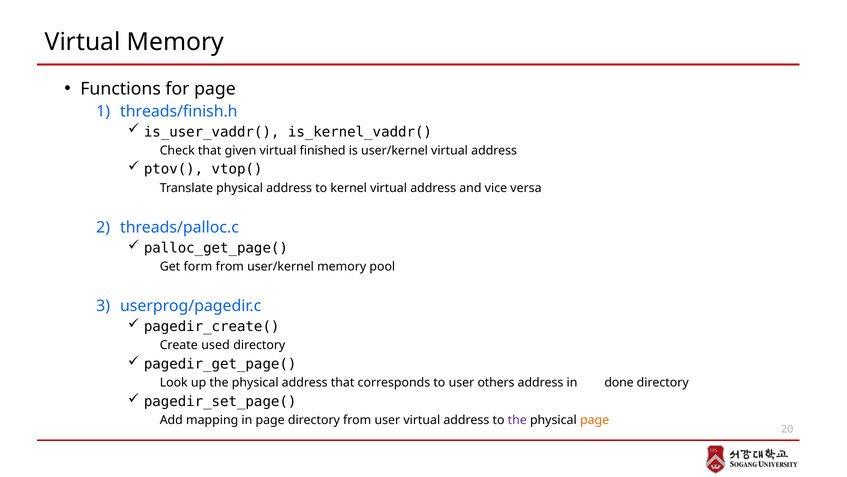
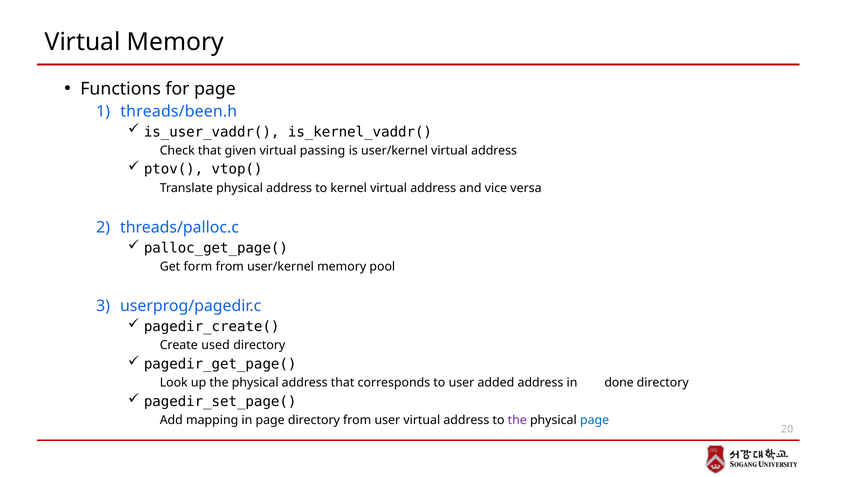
threads/finish.h: threads/finish.h -> threads/been.h
finished: finished -> passing
others: others -> added
page at (595, 420) colour: orange -> blue
